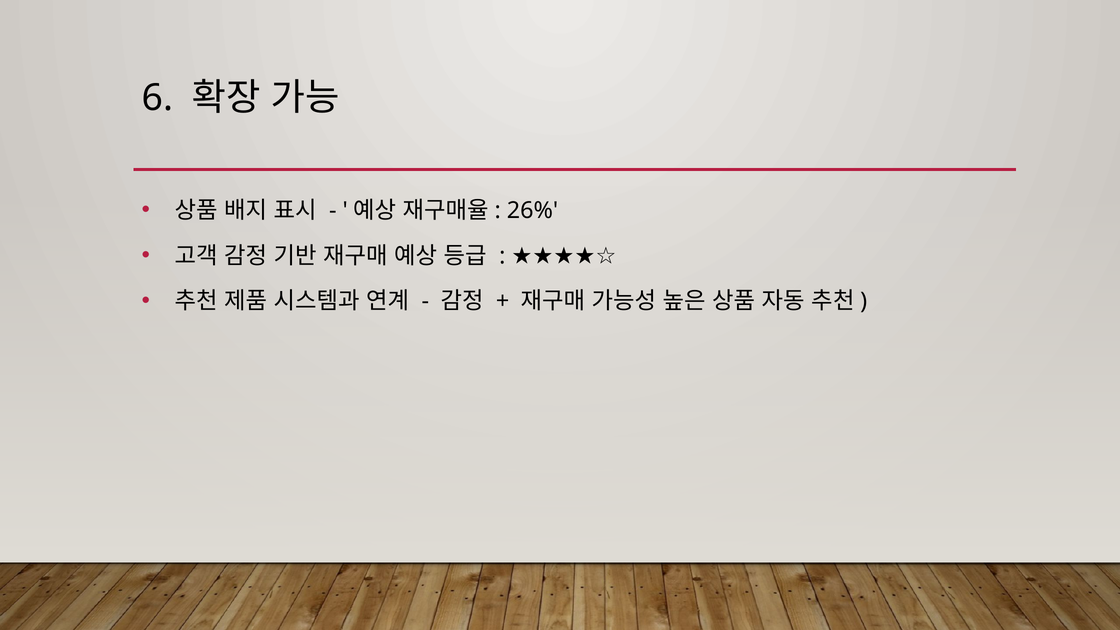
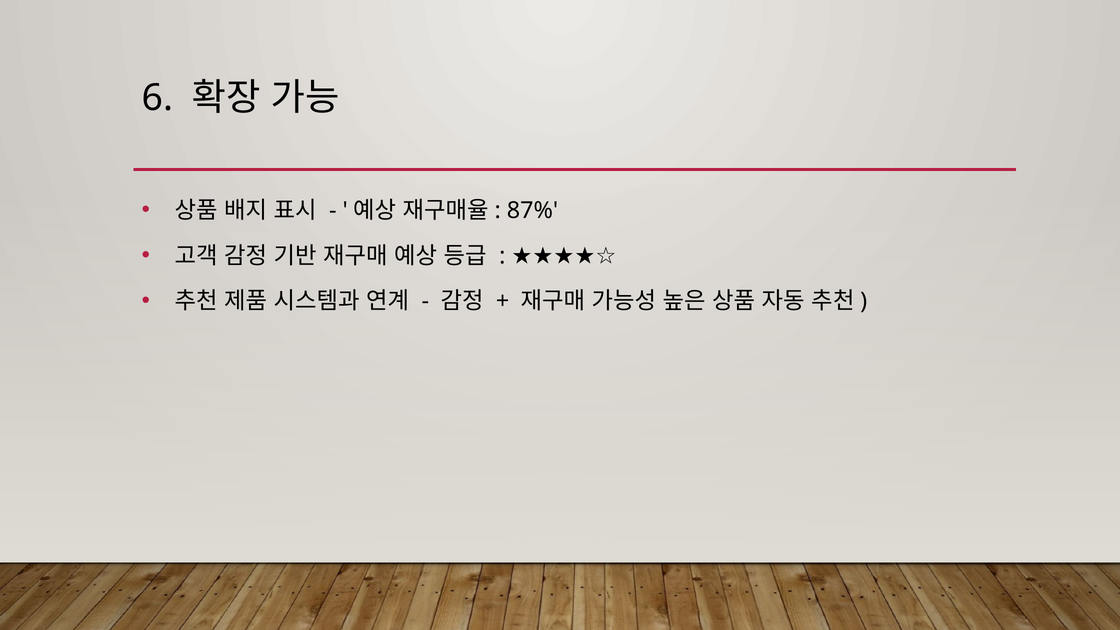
26%: 26% -> 87%
